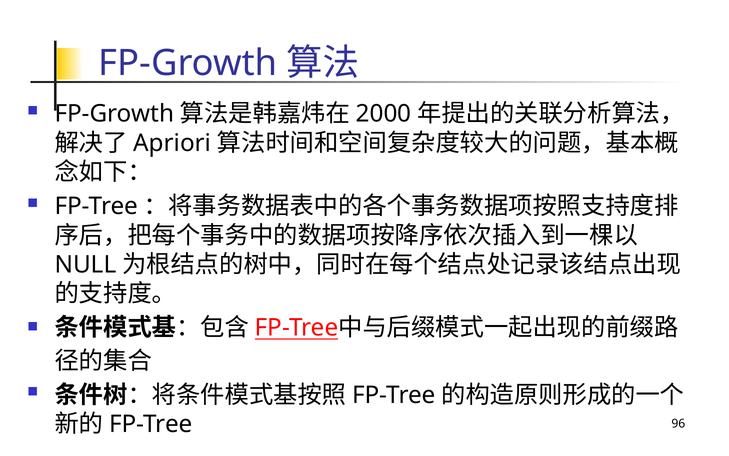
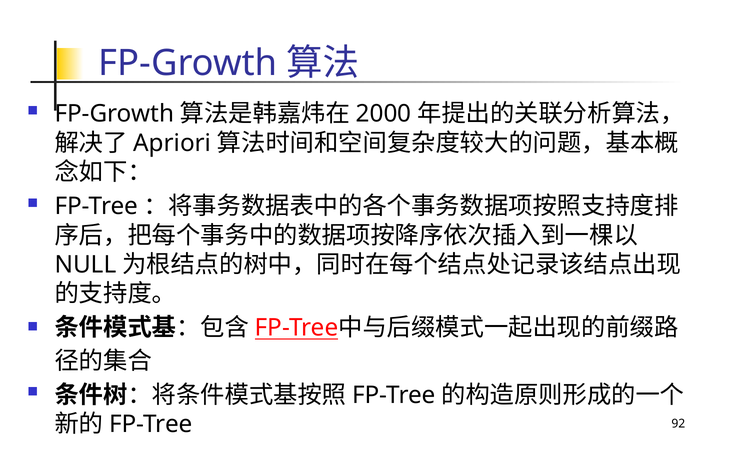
96: 96 -> 92
